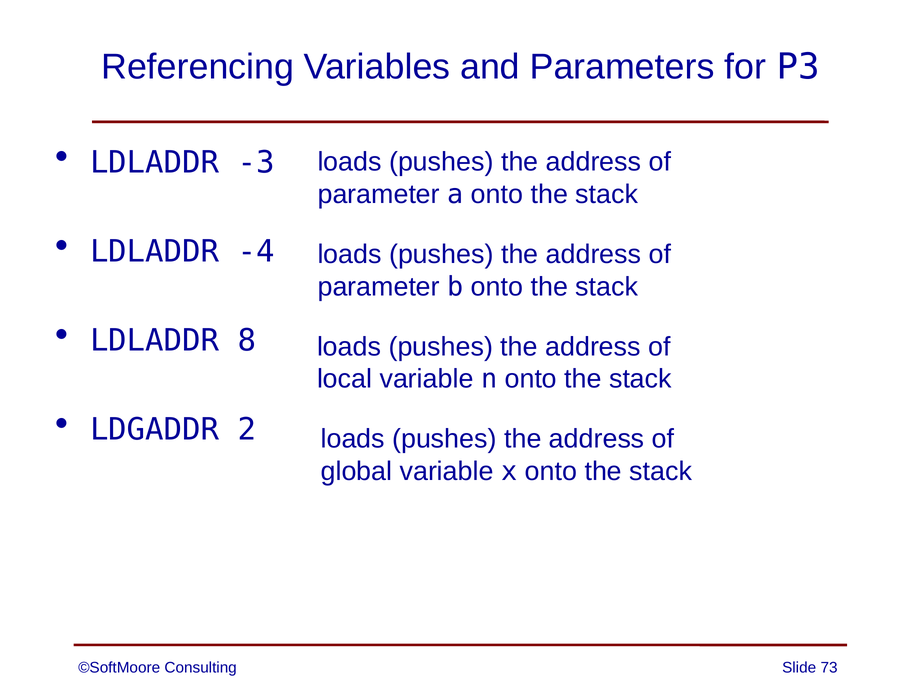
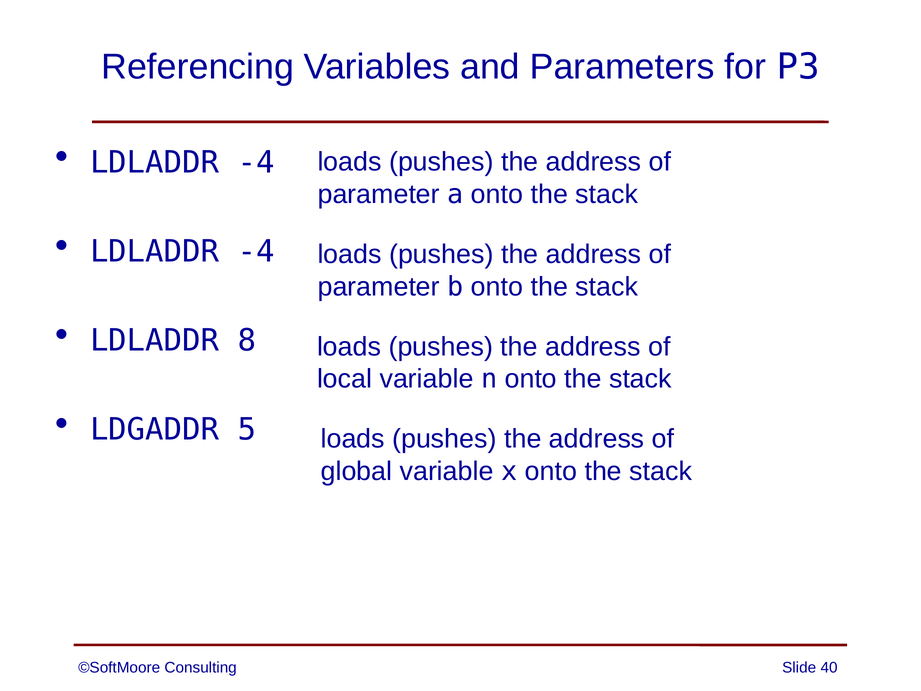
-3 at (256, 163): -3 -> -4
2: 2 -> 5
73: 73 -> 40
